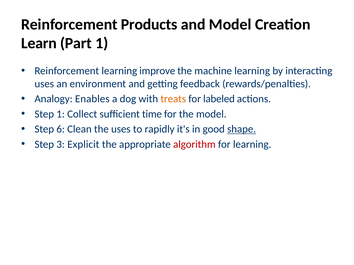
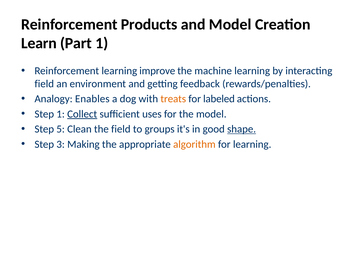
uses at (44, 84): uses -> field
Collect underline: none -> present
time: time -> uses
6: 6 -> 5
the uses: uses -> field
rapidly: rapidly -> groups
Explicit: Explicit -> Making
algorithm colour: red -> orange
